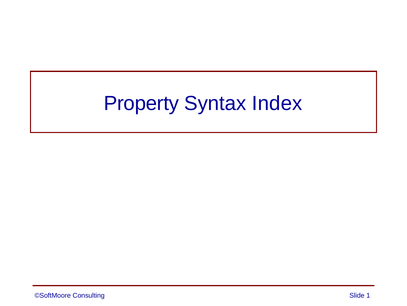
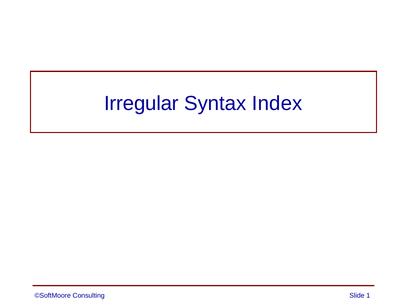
Property: Property -> Irregular
